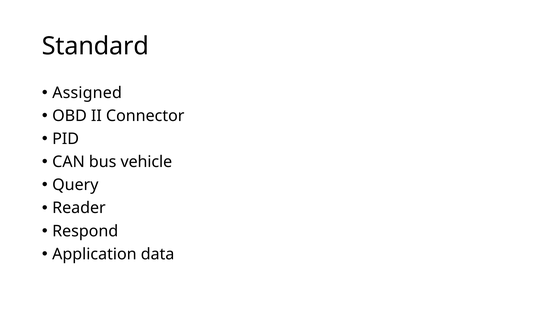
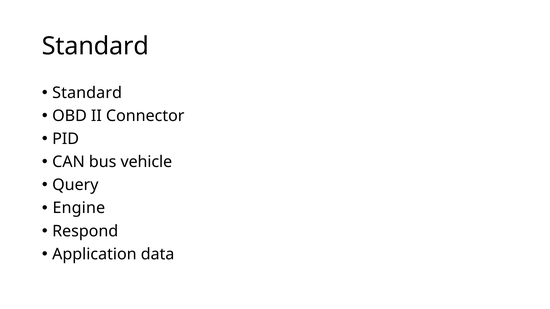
Assigned at (87, 93): Assigned -> Standard
Reader: Reader -> Engine
